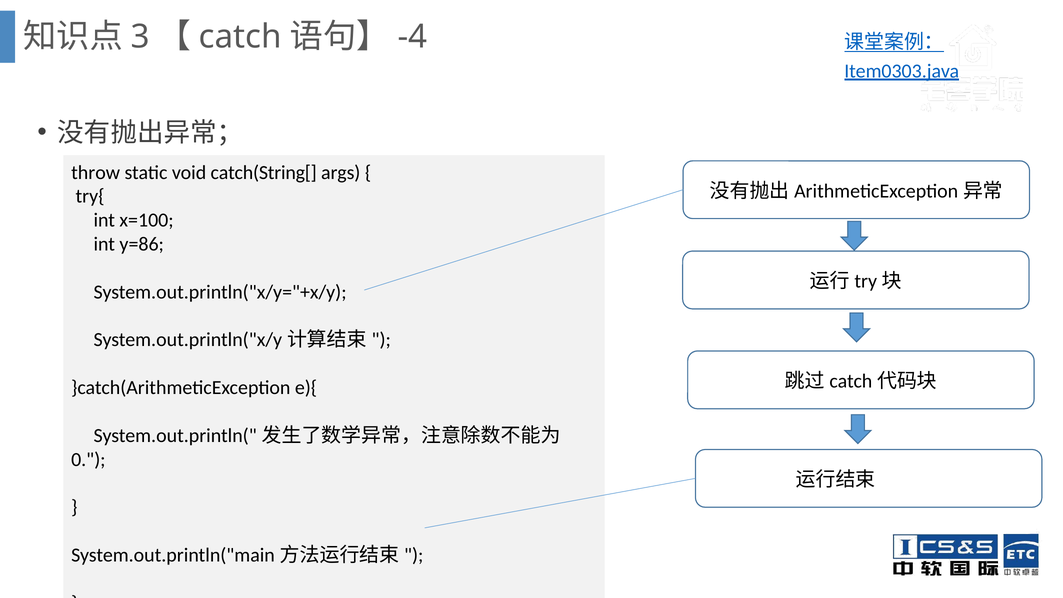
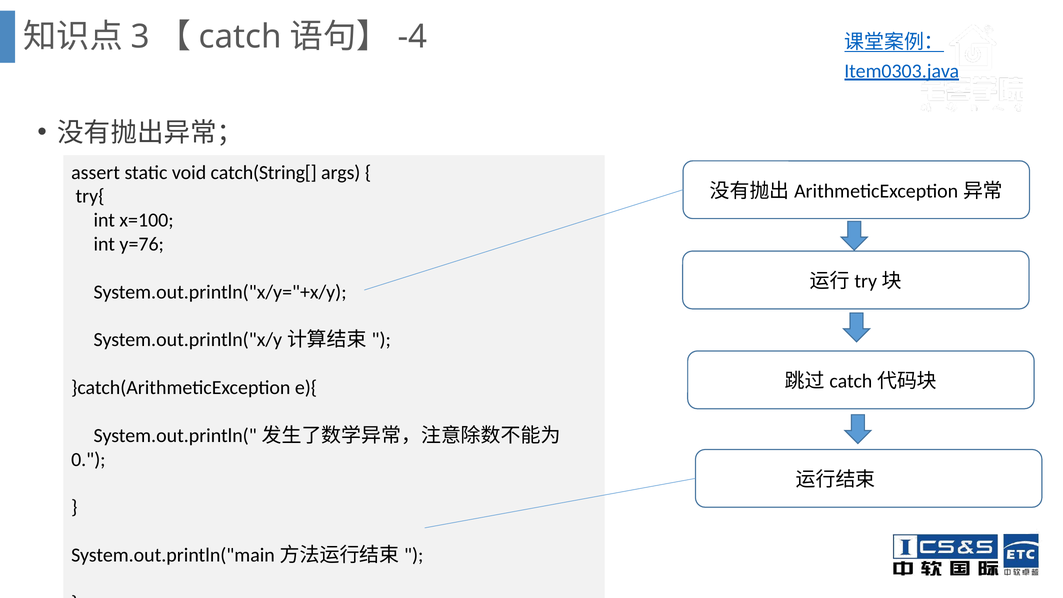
throw: throw -> assert
y=86: y=86 -> y=76
